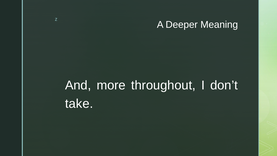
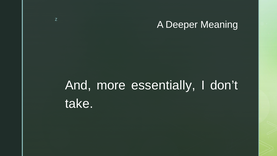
throughout: throughout -> essentially
